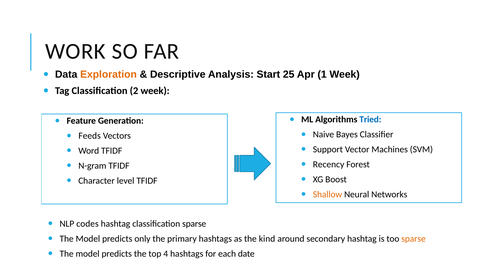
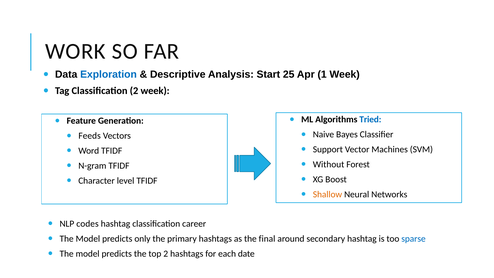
Exploration colour: orange -> blue
Recency: Recency -> Without
classification sparse: sparse -> career
kind: kind -> final
sparse at (414, 239) colour: orange -> blue
top 4: 4 -> 2
